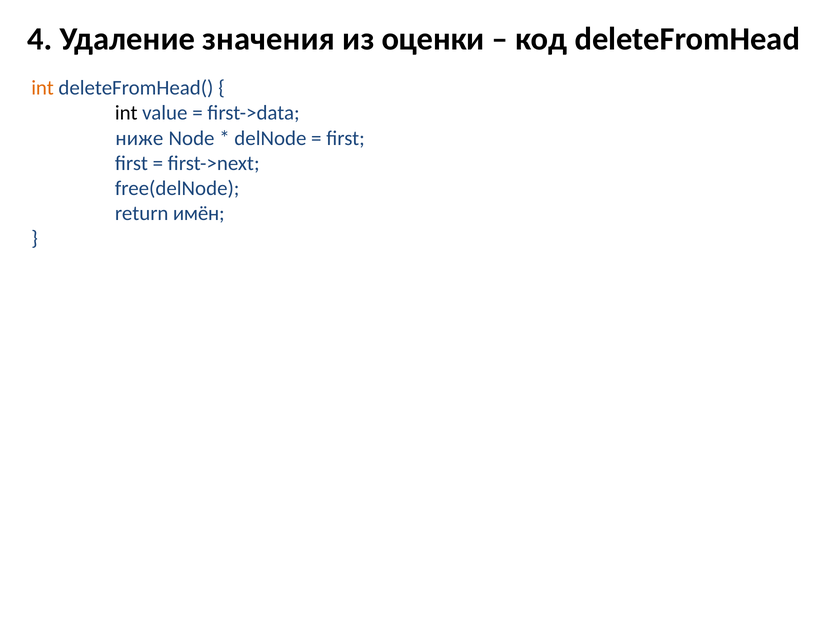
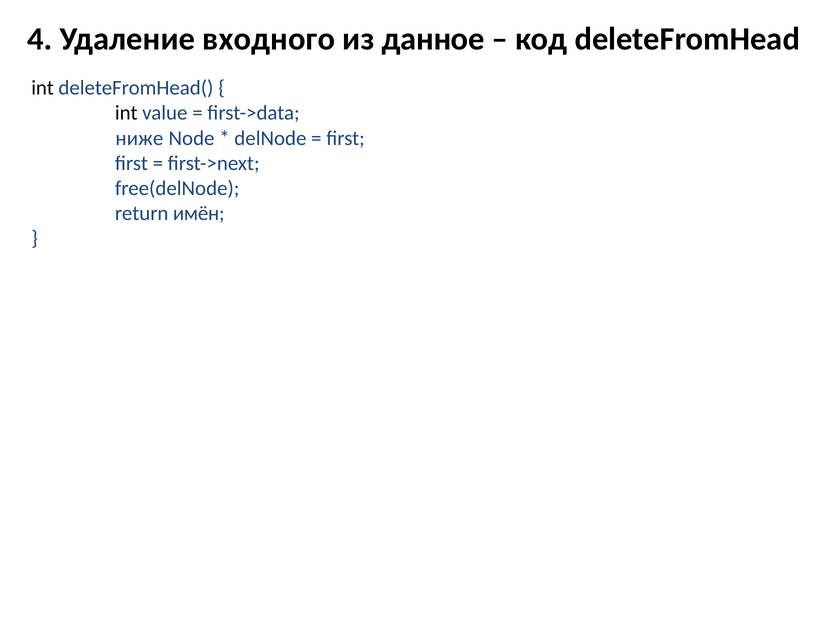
значения: значения -> входного
оценки: оценки -> данное
int at (43, 88) colour: orange -> black
